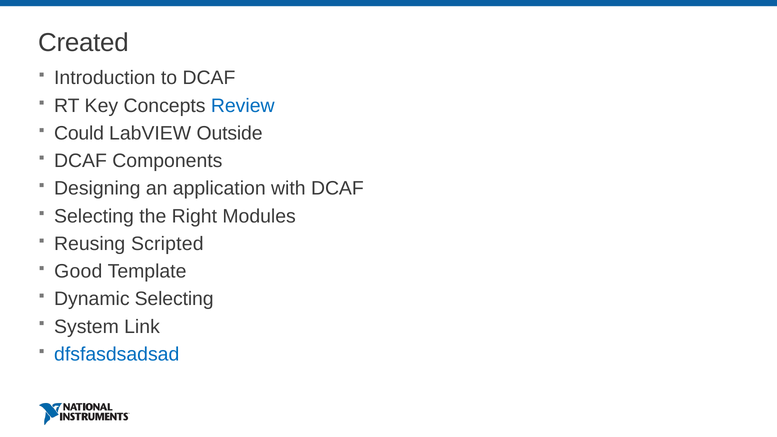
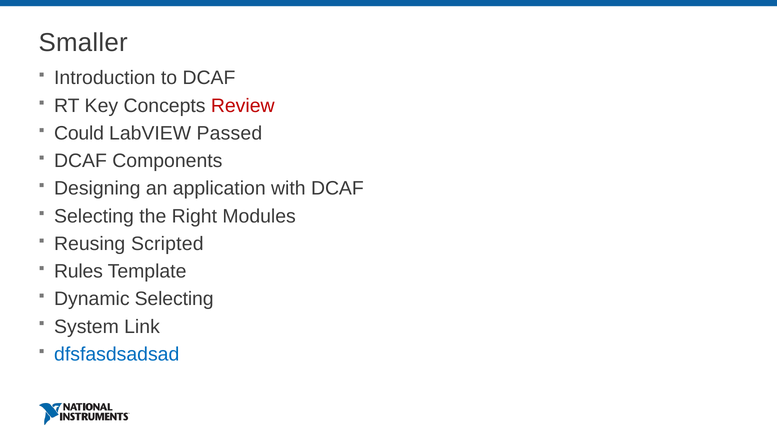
Created: Created -> Smaller
Review colour: blue -> red
Outside: Outside -> Passed
Good: Good -> Rules
